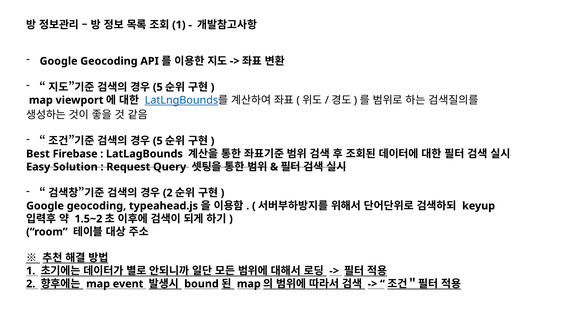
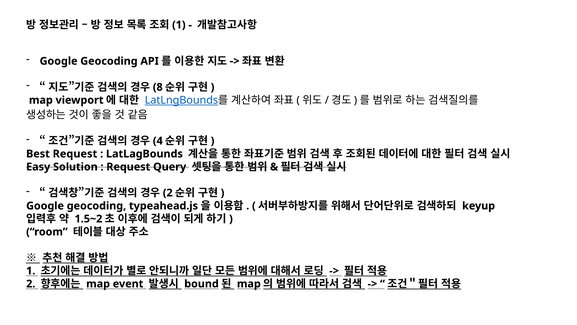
5 at (158, 87): 5 -> 8
5 at (158, 141): 5 -> 4
Best Firebase: Firebase -> Request
